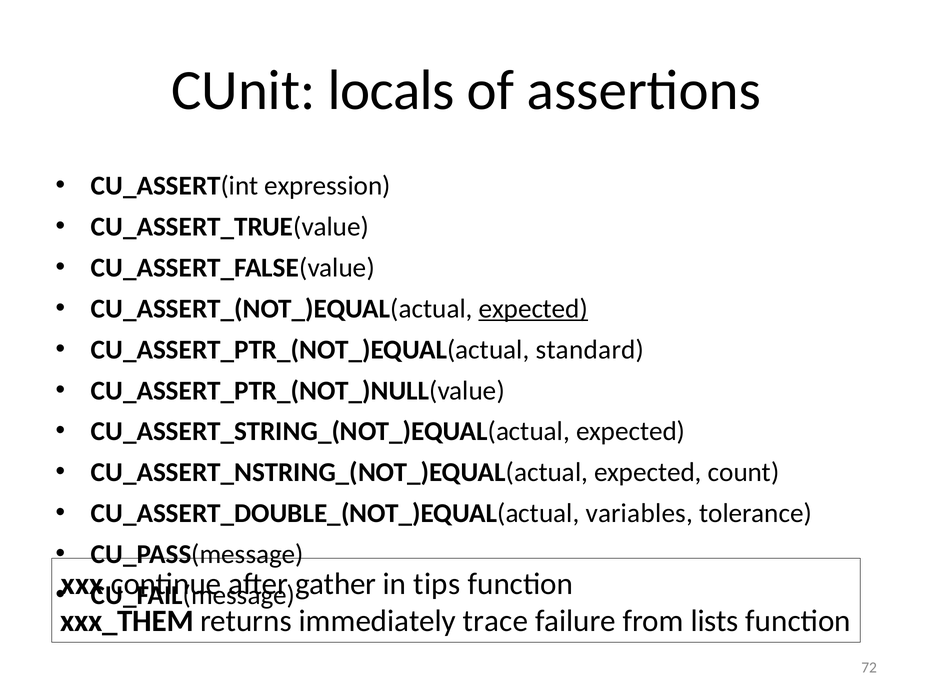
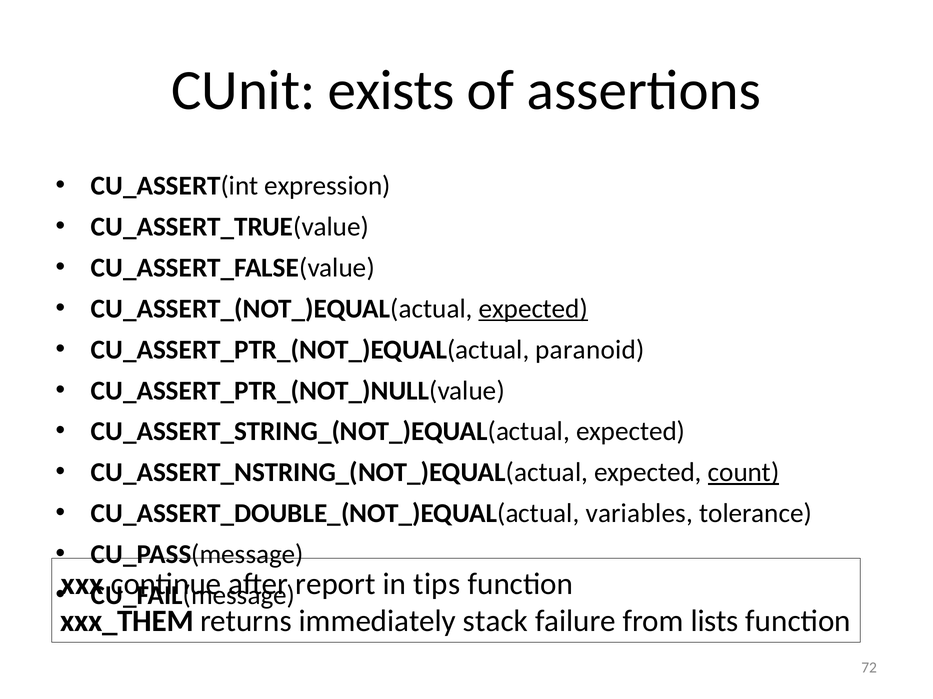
locals: locals -> exists
standard: standard -> paranoid
count underline: none -> present
gather: gather -> report
trace: trace -> stack
